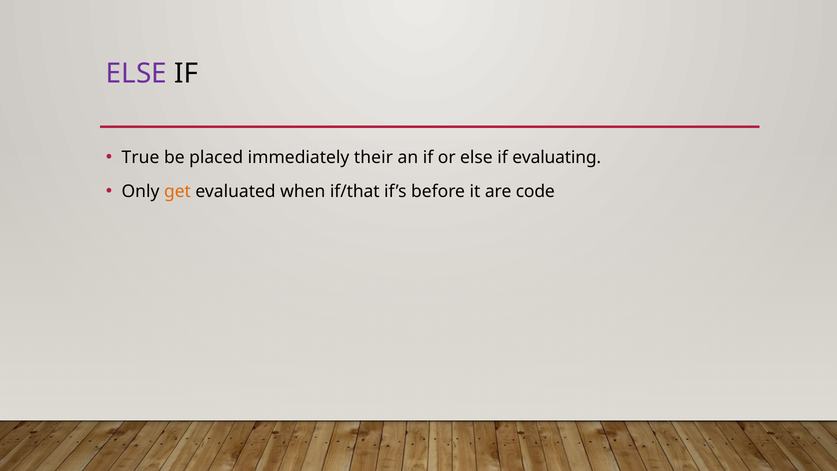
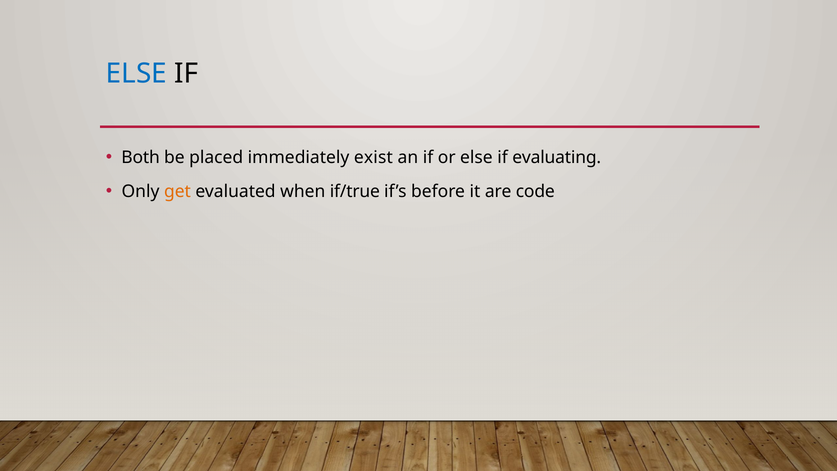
ELSE at (136, 73) colour: purple -> blue
True: True -> Both
their: their -> exist
if/that: if/that -> if/true
